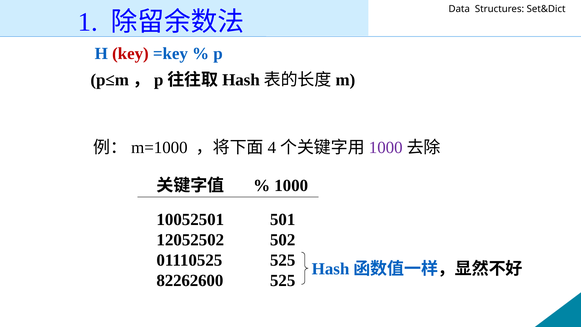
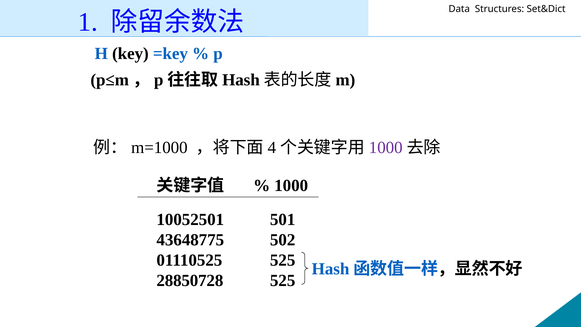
key colour: red -> black
12052502: 12052502 -> 43648775
82262600: 82262600 -> 28850728
